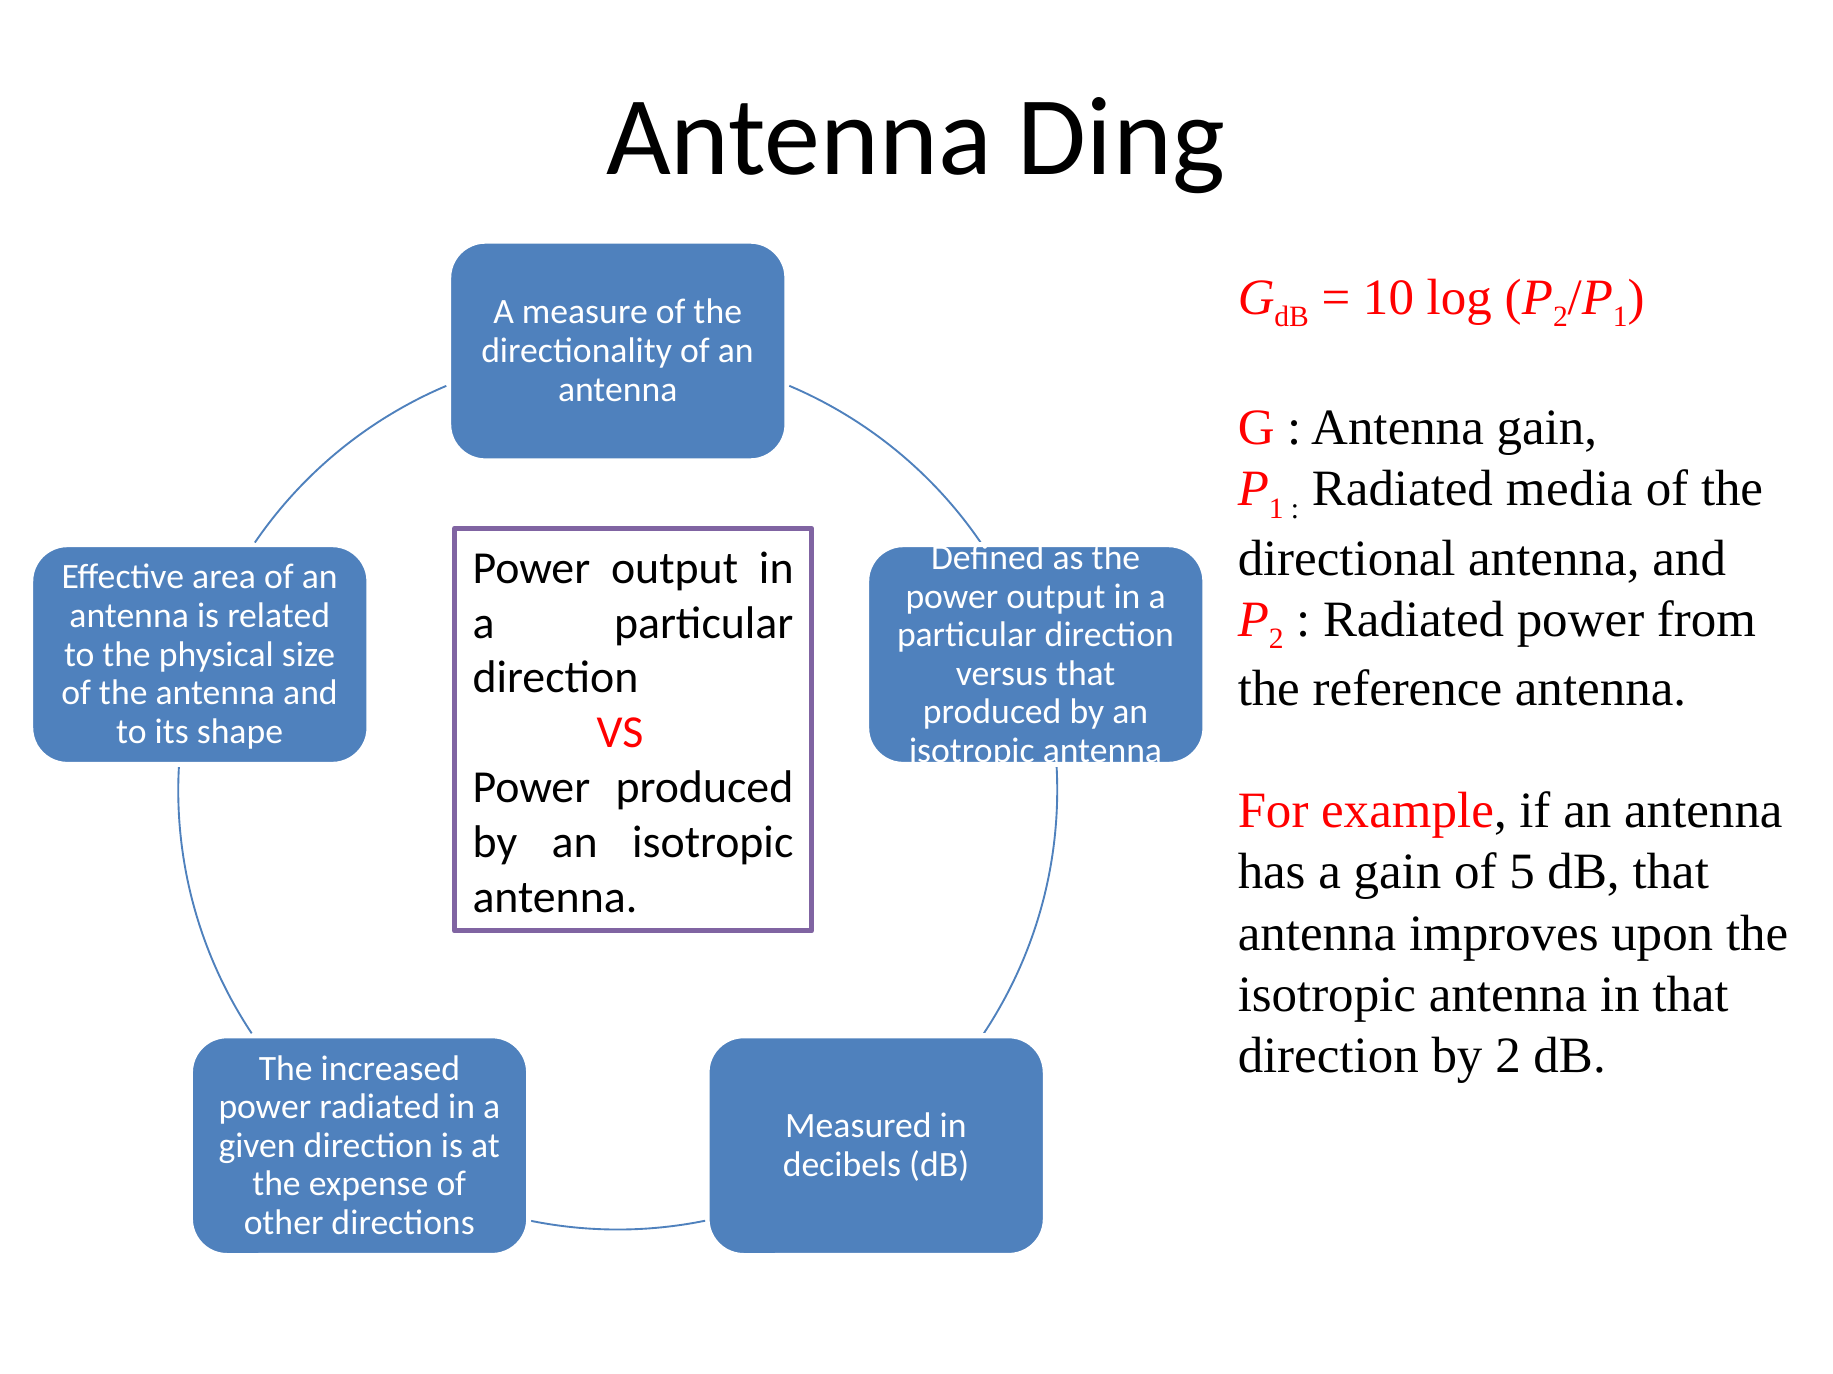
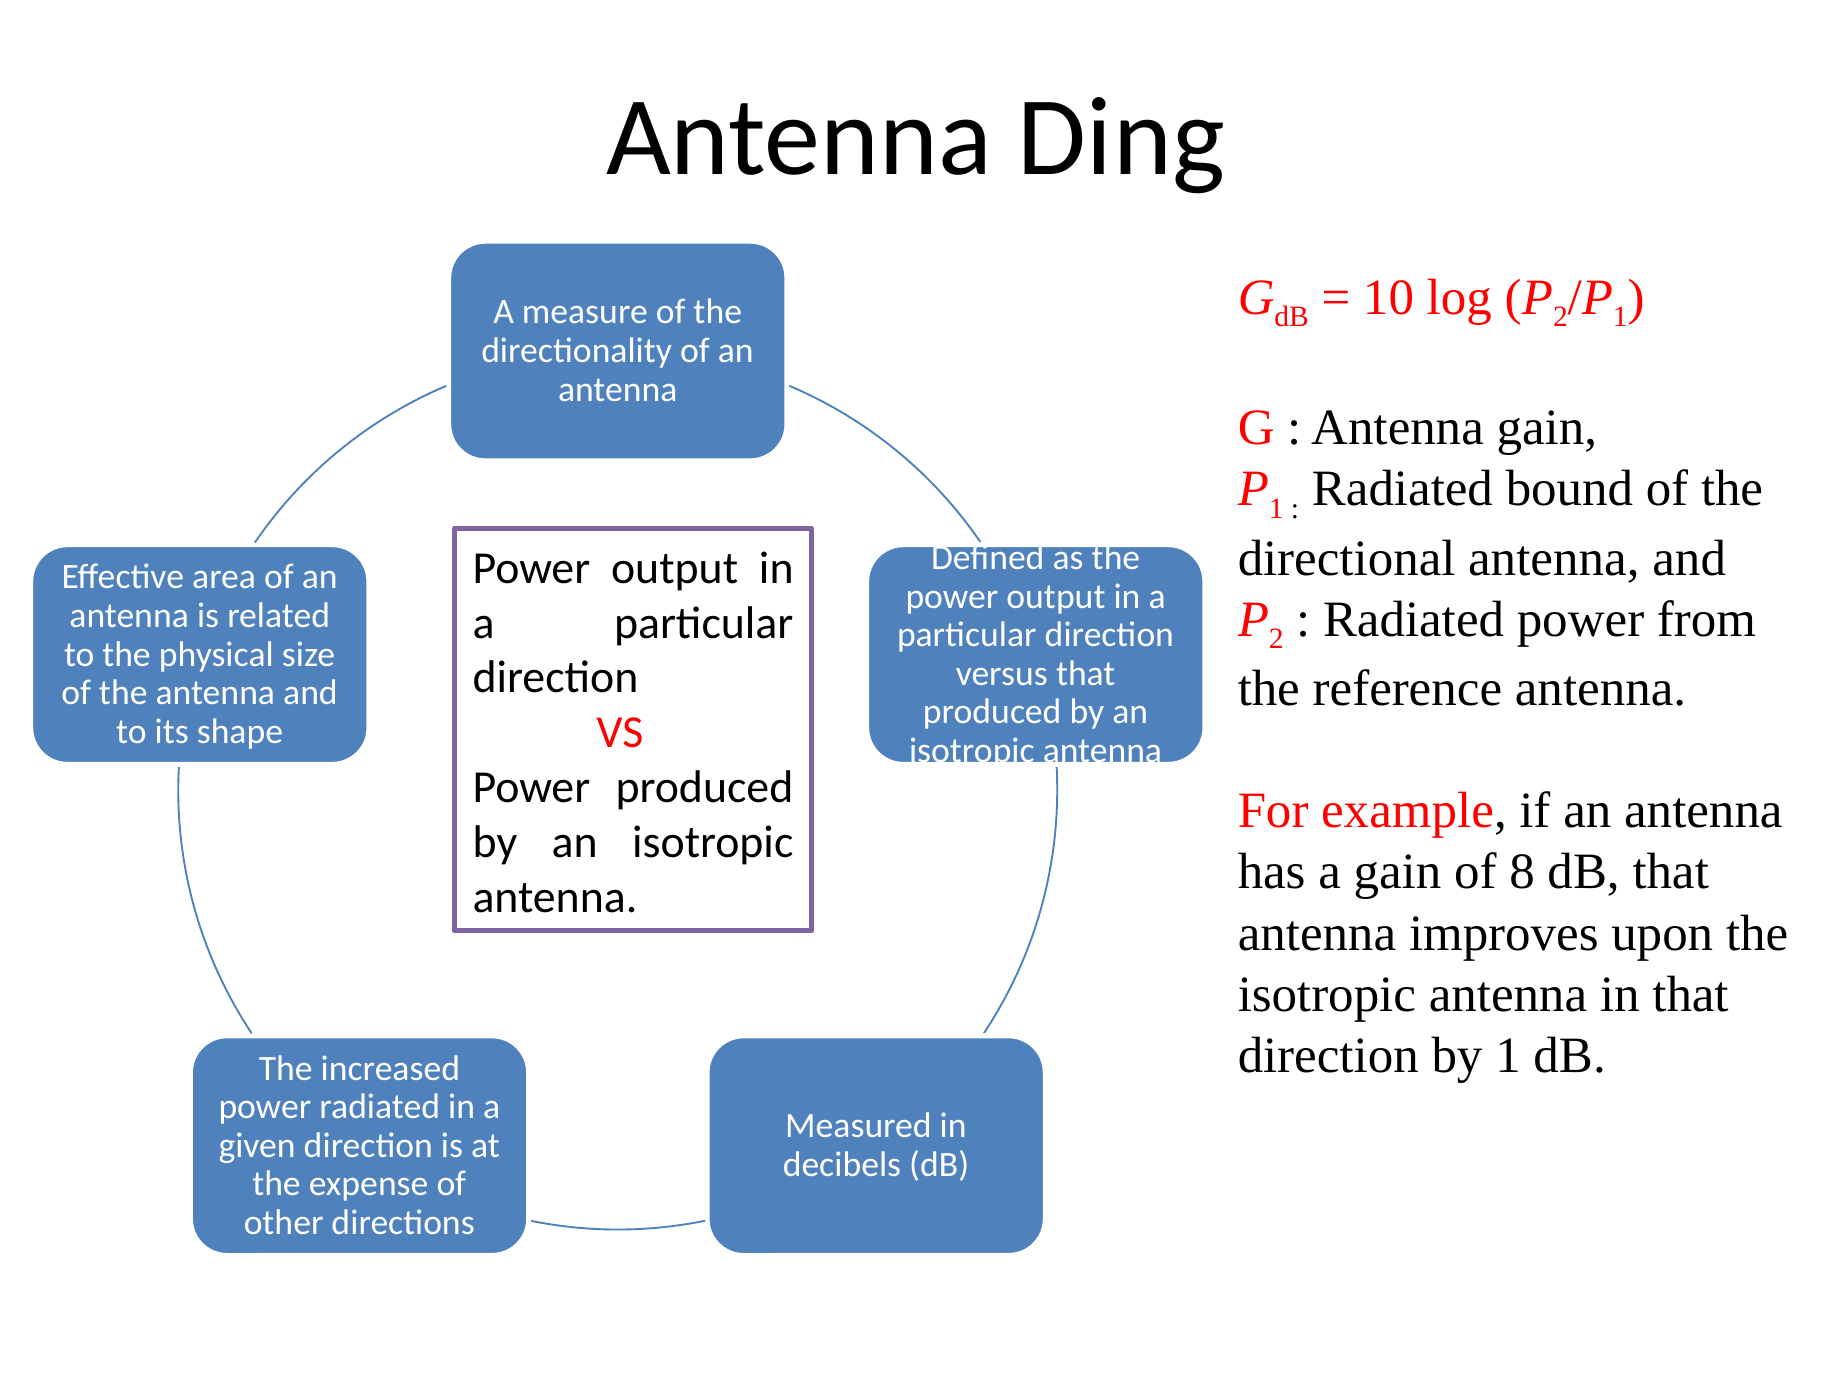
media: media -> bound
5: 5 -> 8
by 2: 2 -> 1
